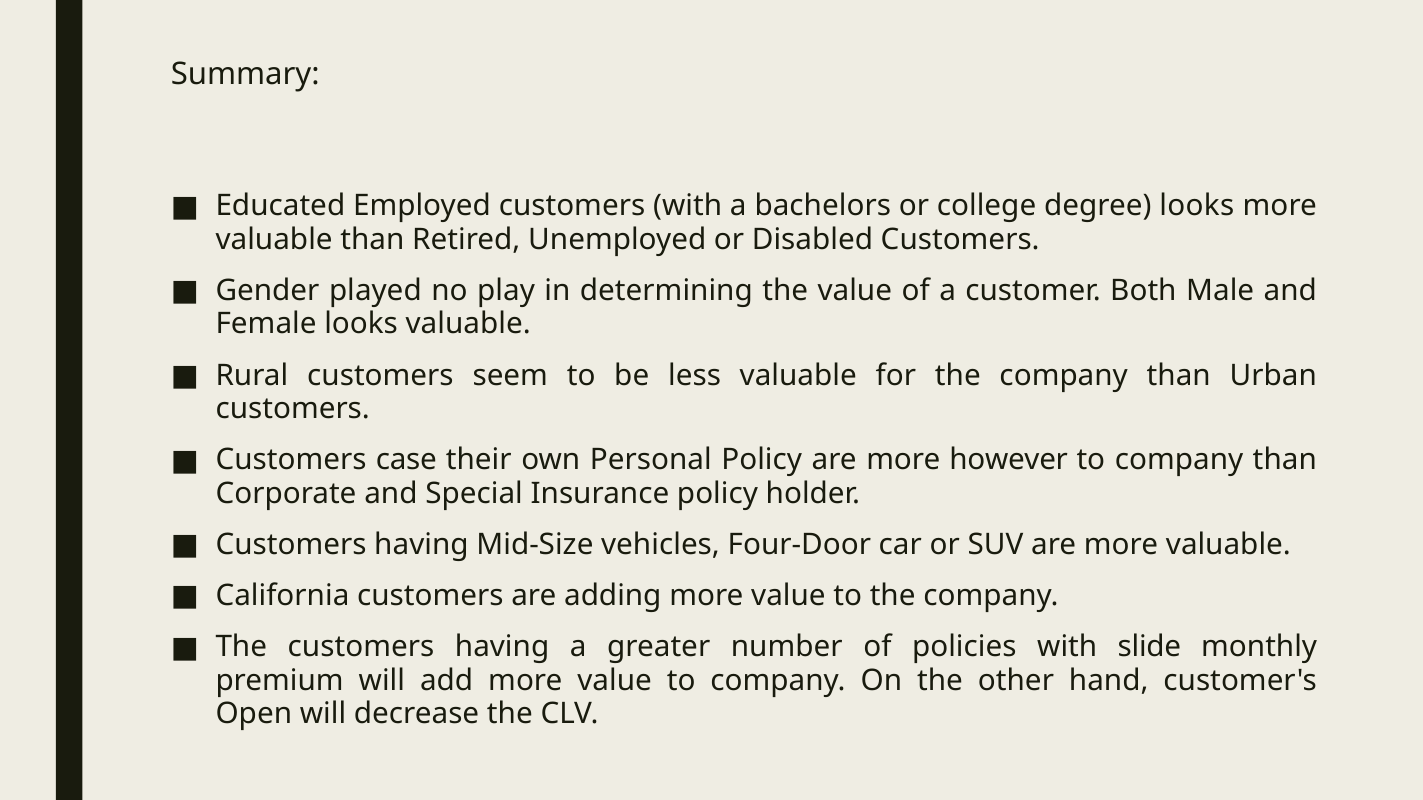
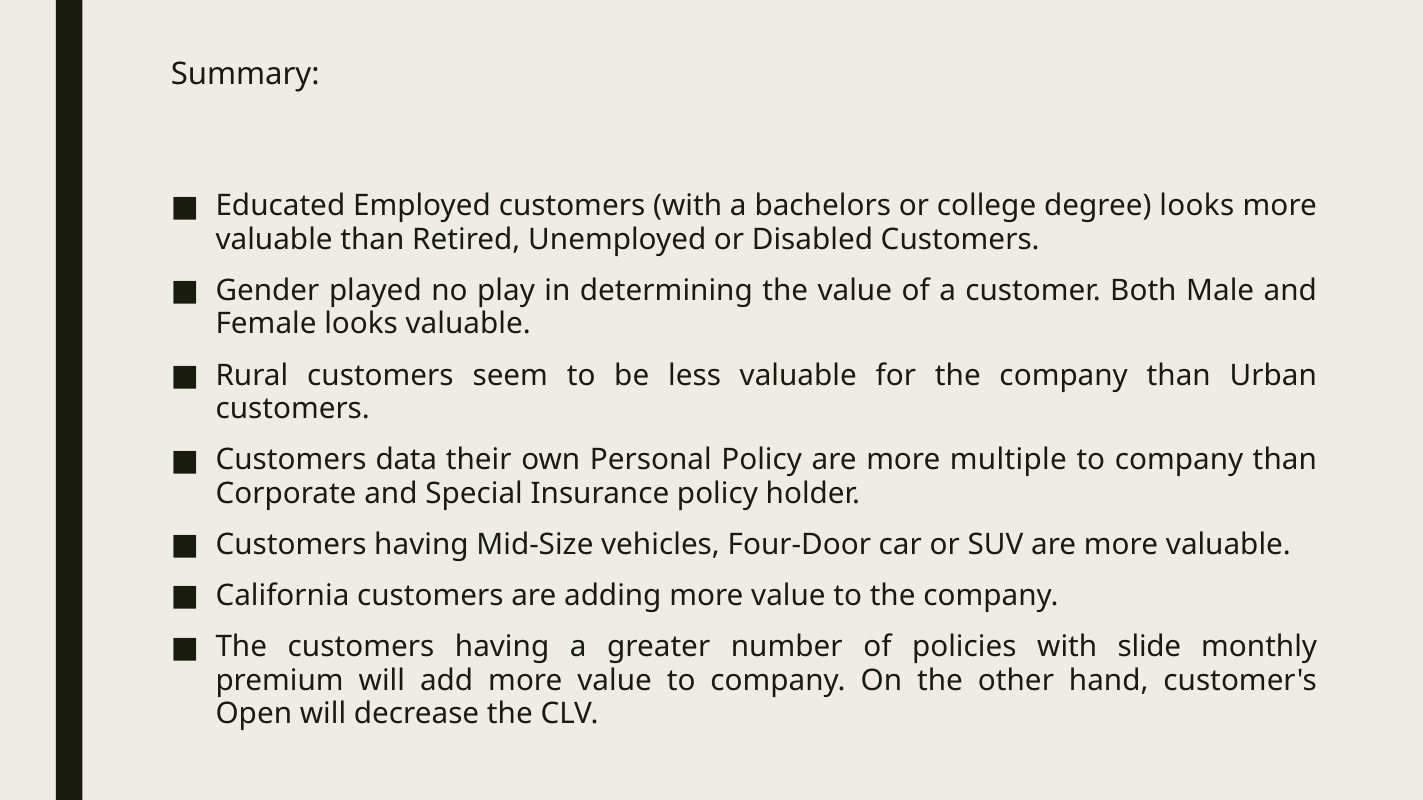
case: case -> data
however: however -> multiple
